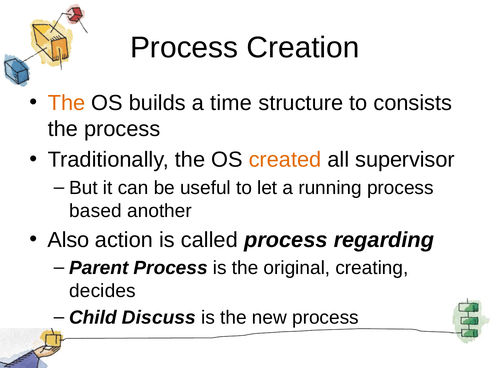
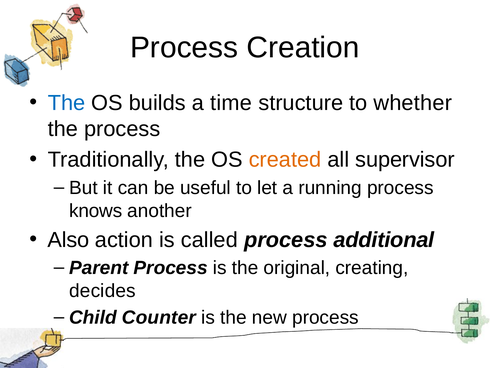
The at (67, 103) colour: orange -> blue
consists: consists -> whether
based: based -> knows
regarding: regarding -> additional
Discuss: Discuss -> Counter
